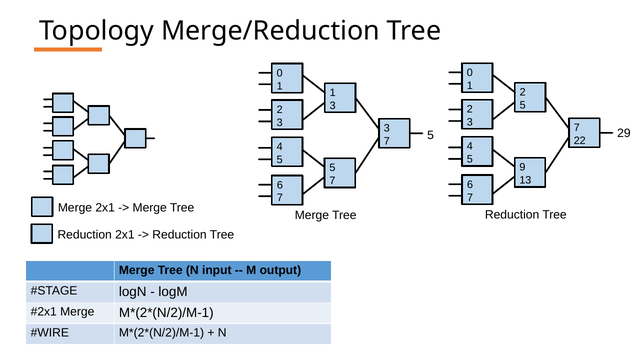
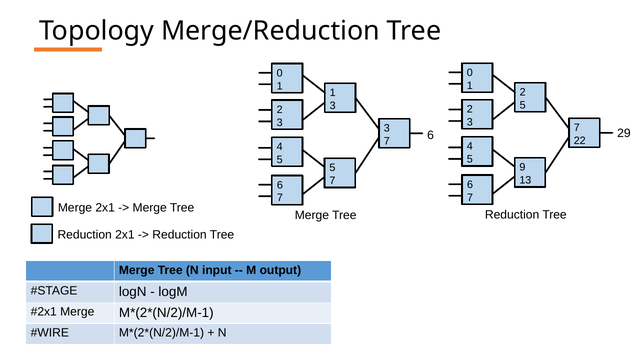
7 5: 5 -> 6
